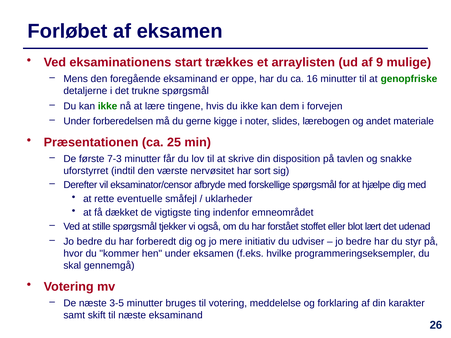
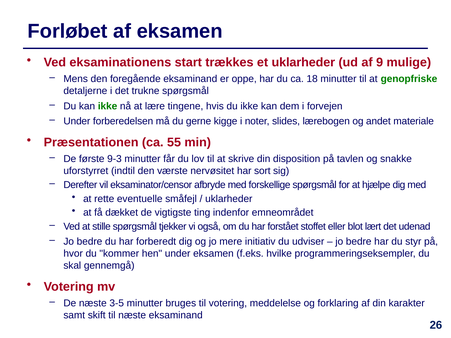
et arraylisten: arraylisten -> uklarheder
16: 16 -> 18
25: 25 -> 55
7-3: 7-3 -> 9-3
